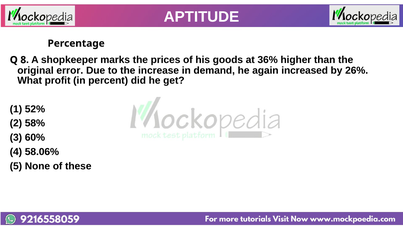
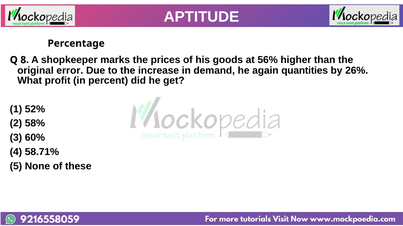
36%: 36% -> 56%
increased: increased -> quantities
58.06%: 58.06% -> 58.71%
